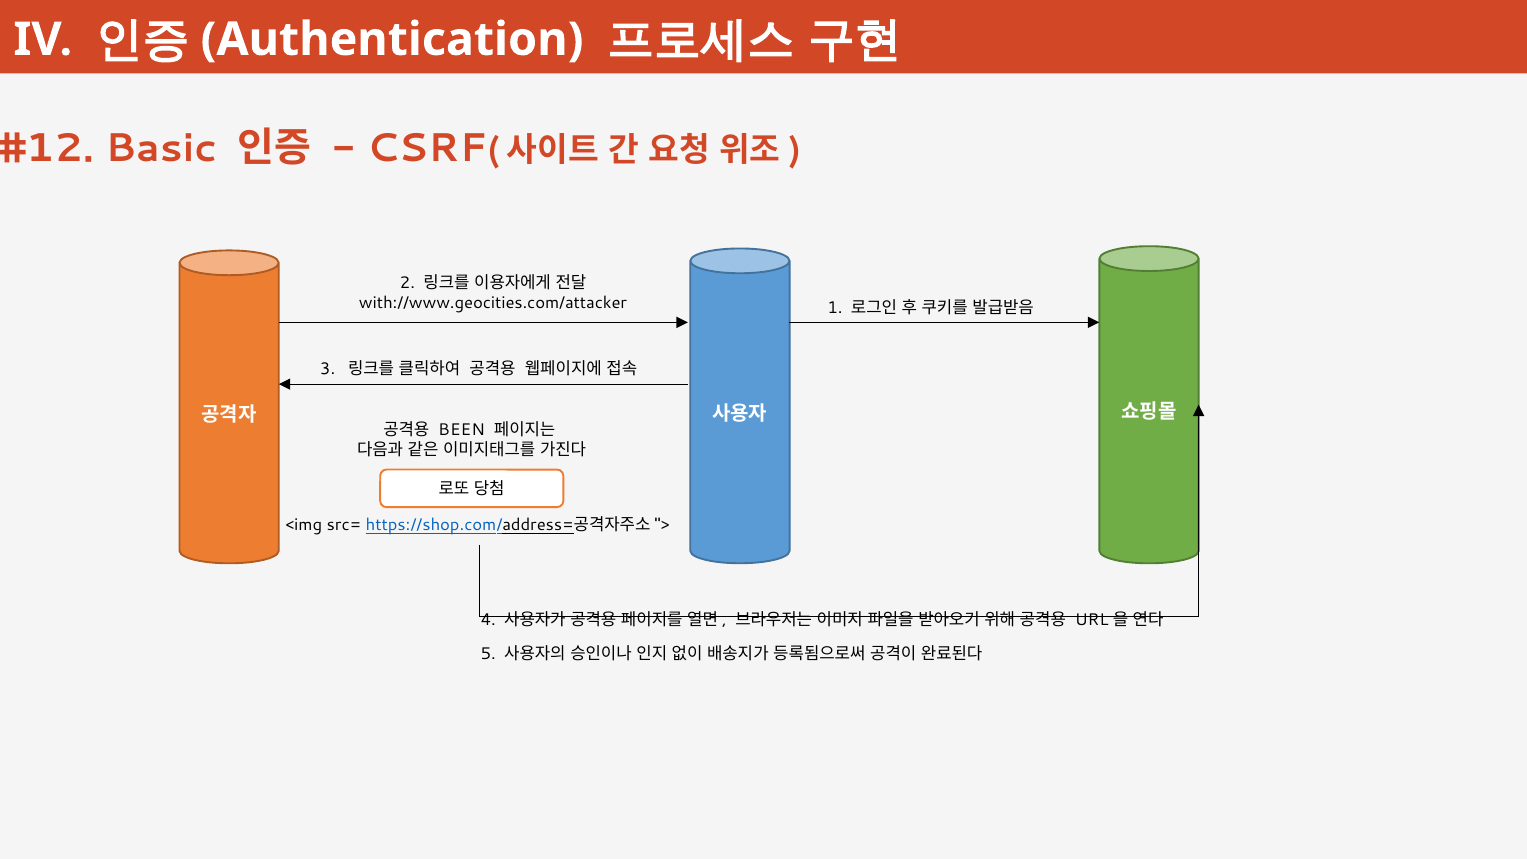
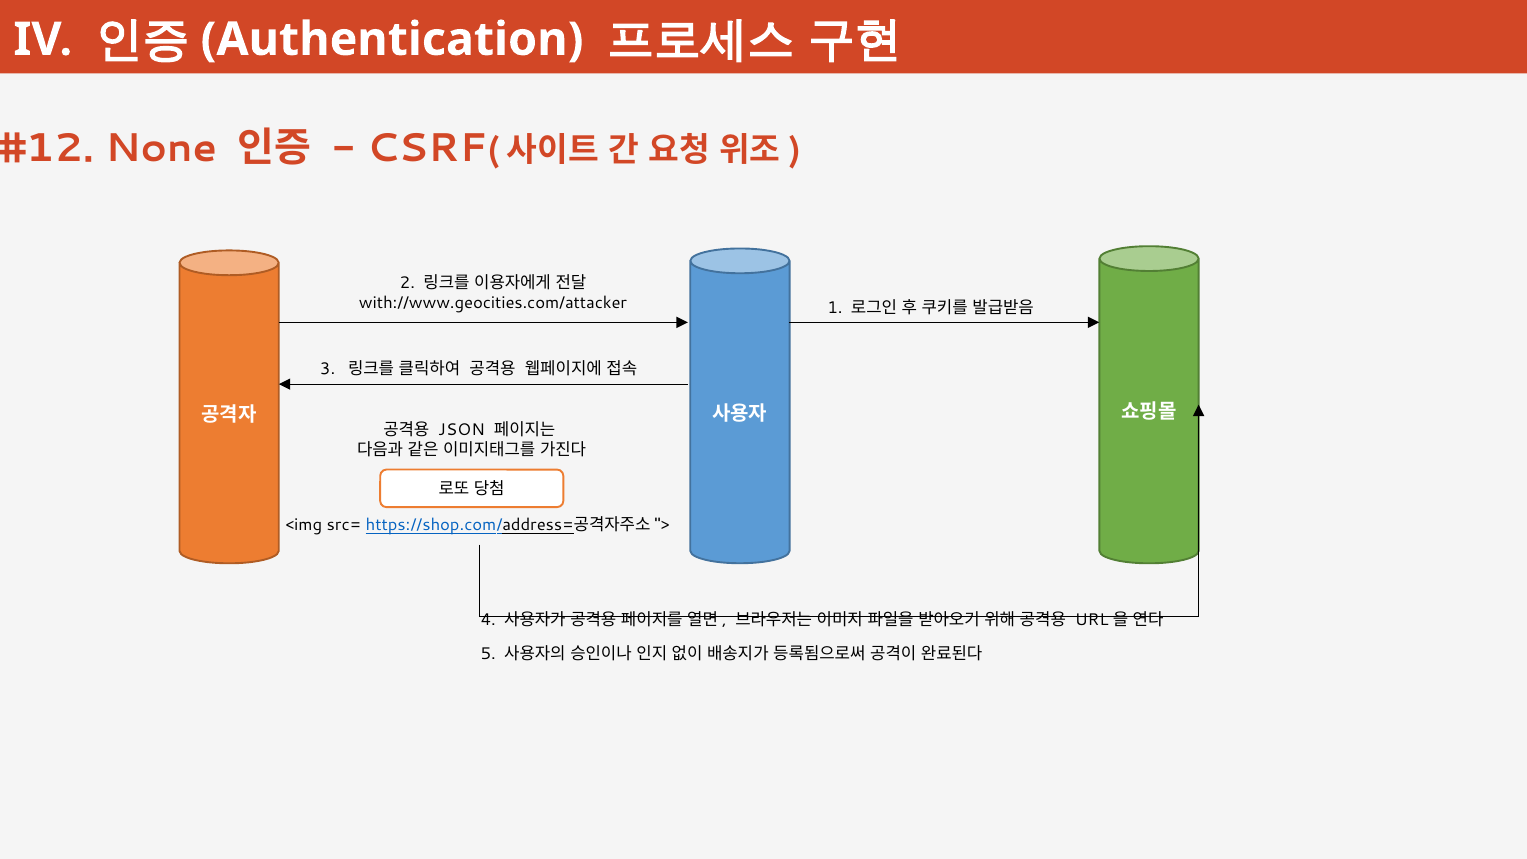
Basic: Basic -> None
BEEN: BEEN -> JSON
